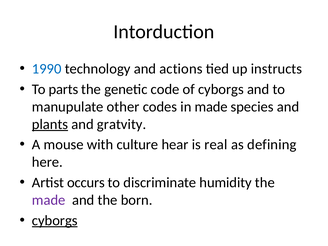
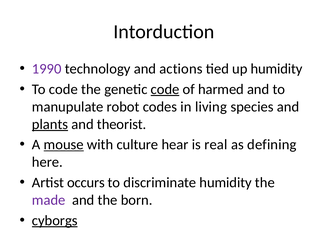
1990 colour: blue -> purple
up instructs: instructs -> humidity
To parts: parts -> code
code at (165, 89) underline: none -> present
of cyborgs: cyborgs -> harmed
other: other -> robot
in made: made -> living
gratvity: gratvity -> theorist
mouse underline: none -> present
